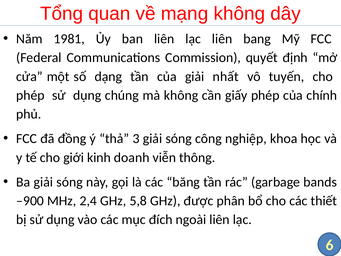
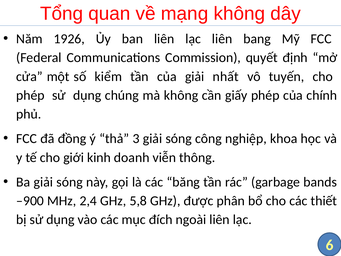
1981: 1981 -> 1926
dạng: dạng -> kiểm
